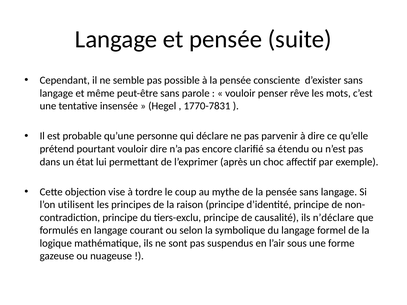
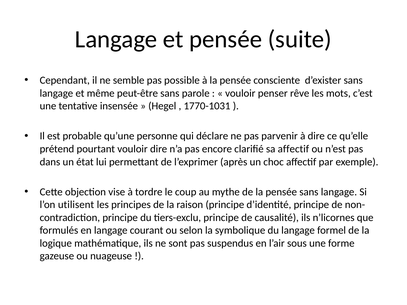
1770-7831: 1770-7831 -> 1770-1031
sa étendu: étendu -> affectif
n’déclare: n’déclare -> n’licornes
